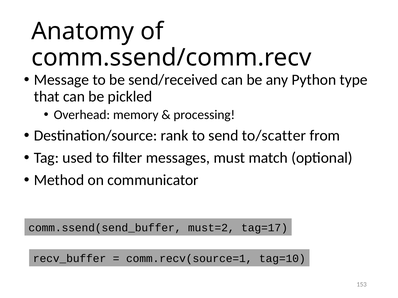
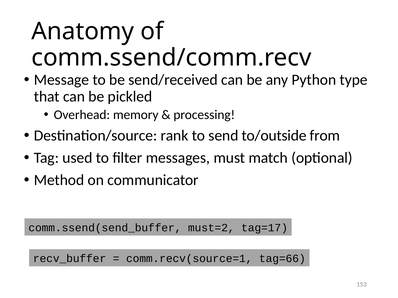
to/scatter: to/scatter -> to/outside
tag=10: tag=10 -> tag=66
